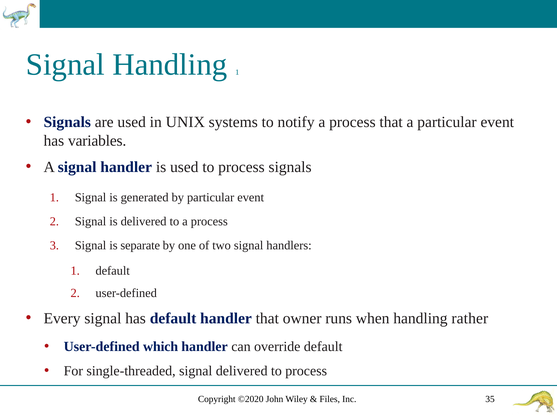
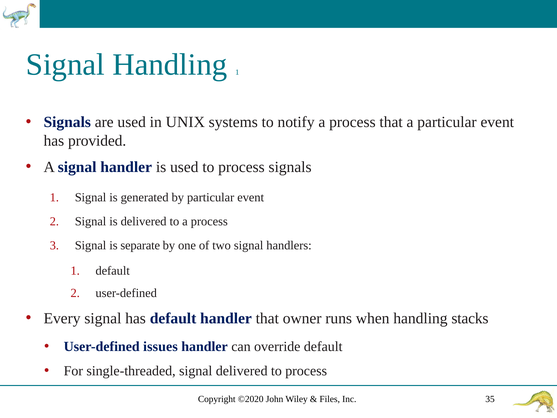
variables: variables -> provided
rather: rather -> stacks
which: which -> issues
